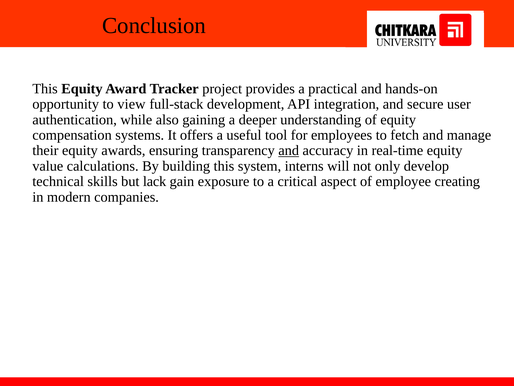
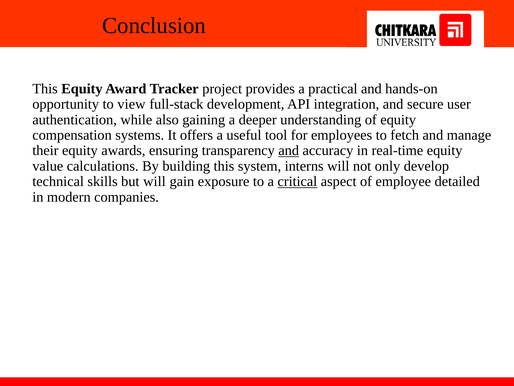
but lack: lack -> will
critical underline: none -> present
creating: creating -> detailed
